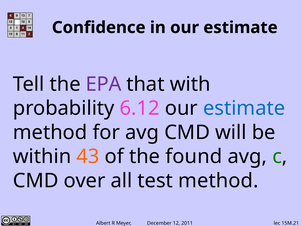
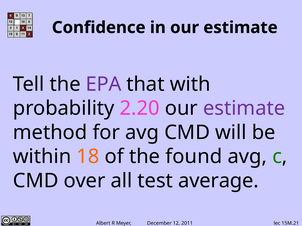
6.12: 6.12 -> 2.20
estimate at (244, 109) colour: blue -> purple
43: 43 -> 18
test method: method -> average
